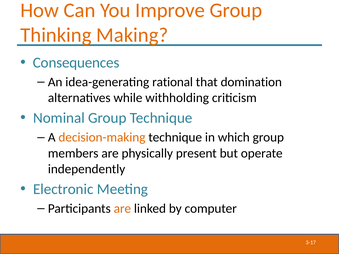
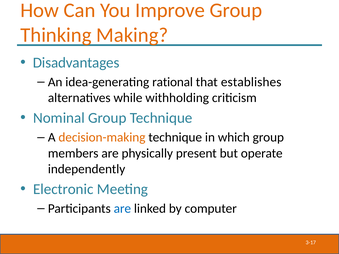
Consequences: Consequences -> Disadvantages
domination: domination -> establishes
are at (122, 209) colour: orange -> blue
